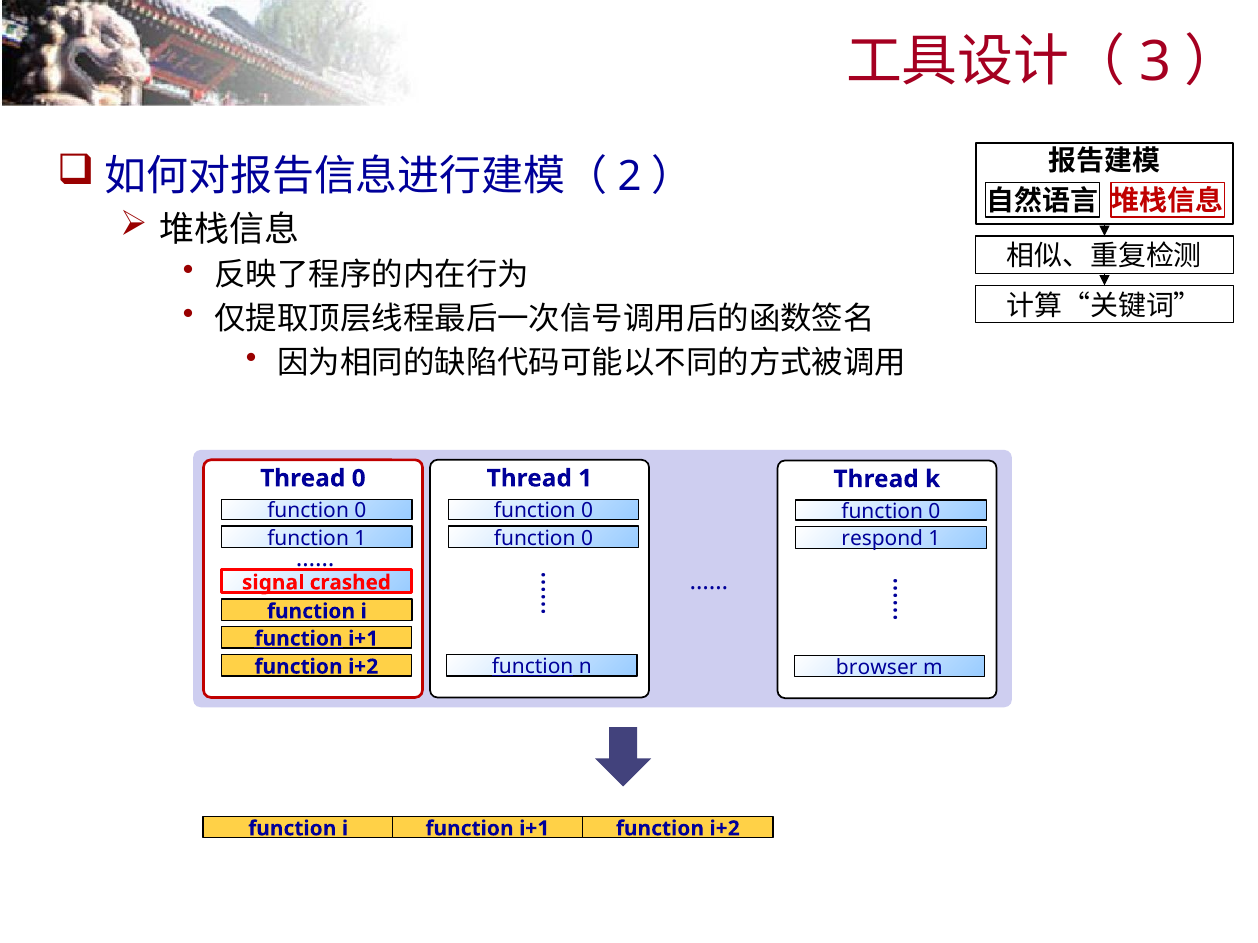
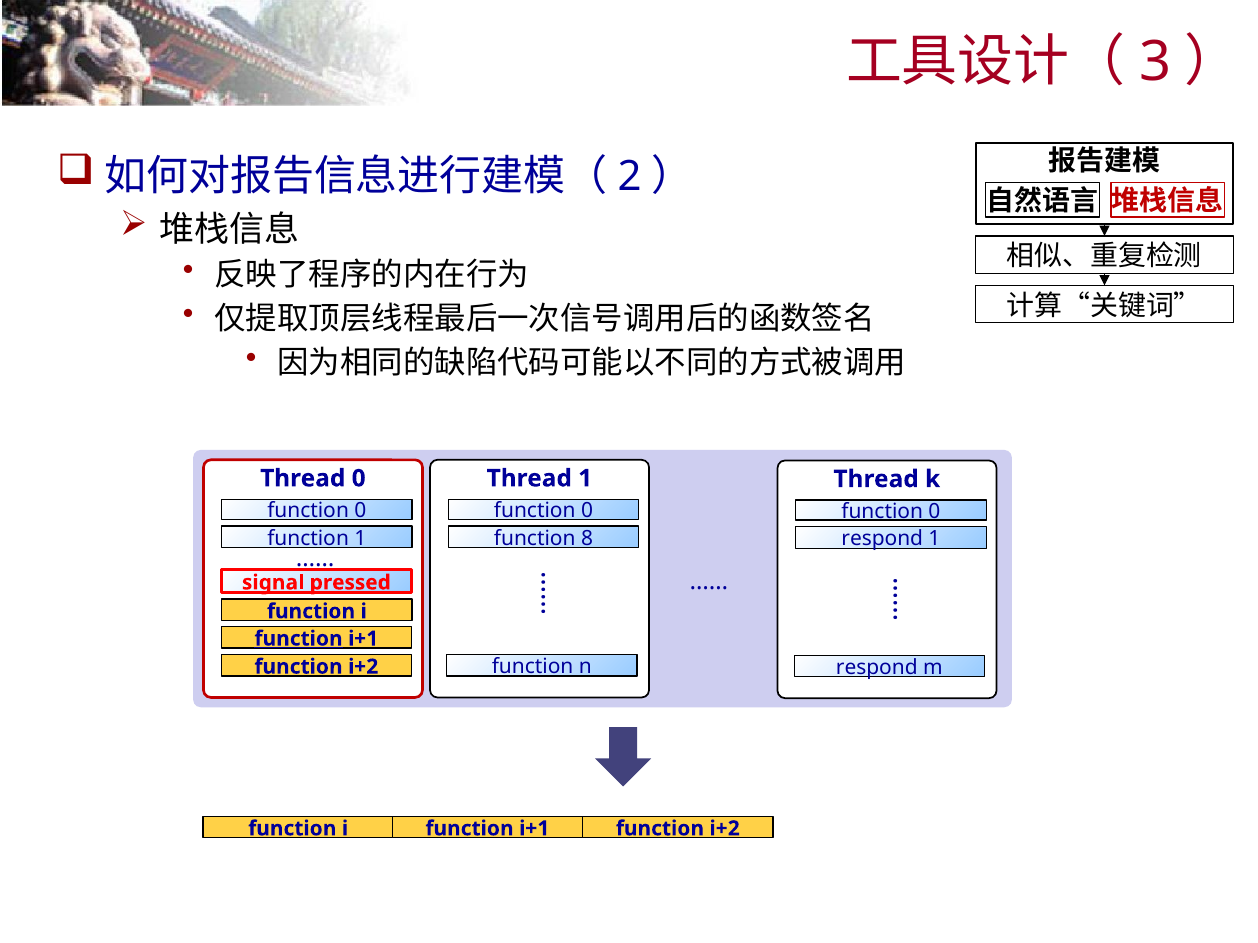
0 at (587, 539): 0 -> 8
crashed: crashed -> pressed
function at (533, 667) underline: present -> none
browser at (877, 668): browser -> respond
